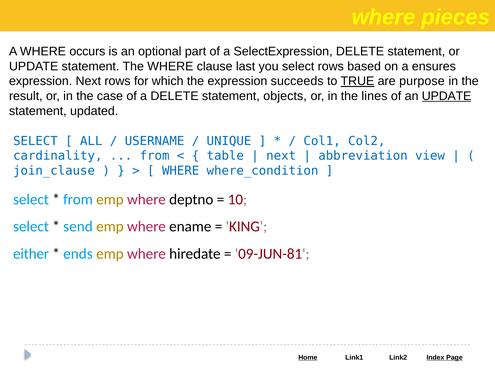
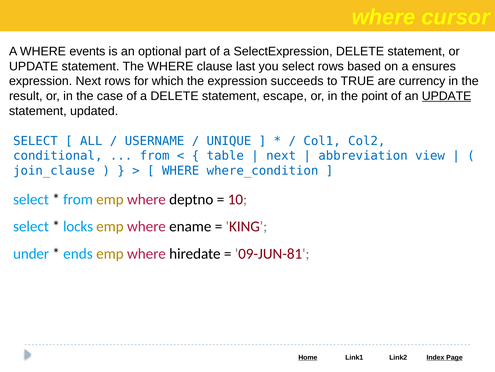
pieces: pieces -> cursor
occurs: occurs -> events
TRUE underline: present -> none
purpose: purpose -> currency
objects: objects -> escape
lines: lines -> point
cardinality: cardinality -> conditional
send: send -> locks
either: either -> under
